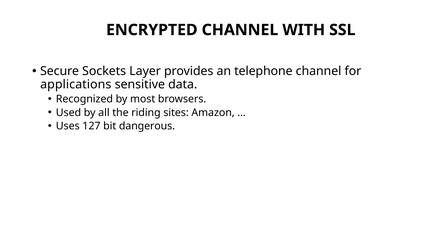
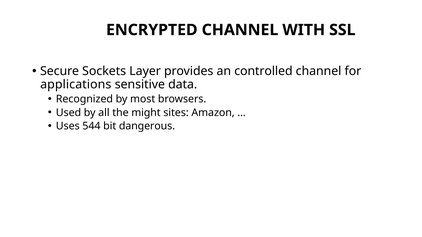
telephone: telephone -> controlled
riding: riding -> might
127: 127 -> 544
